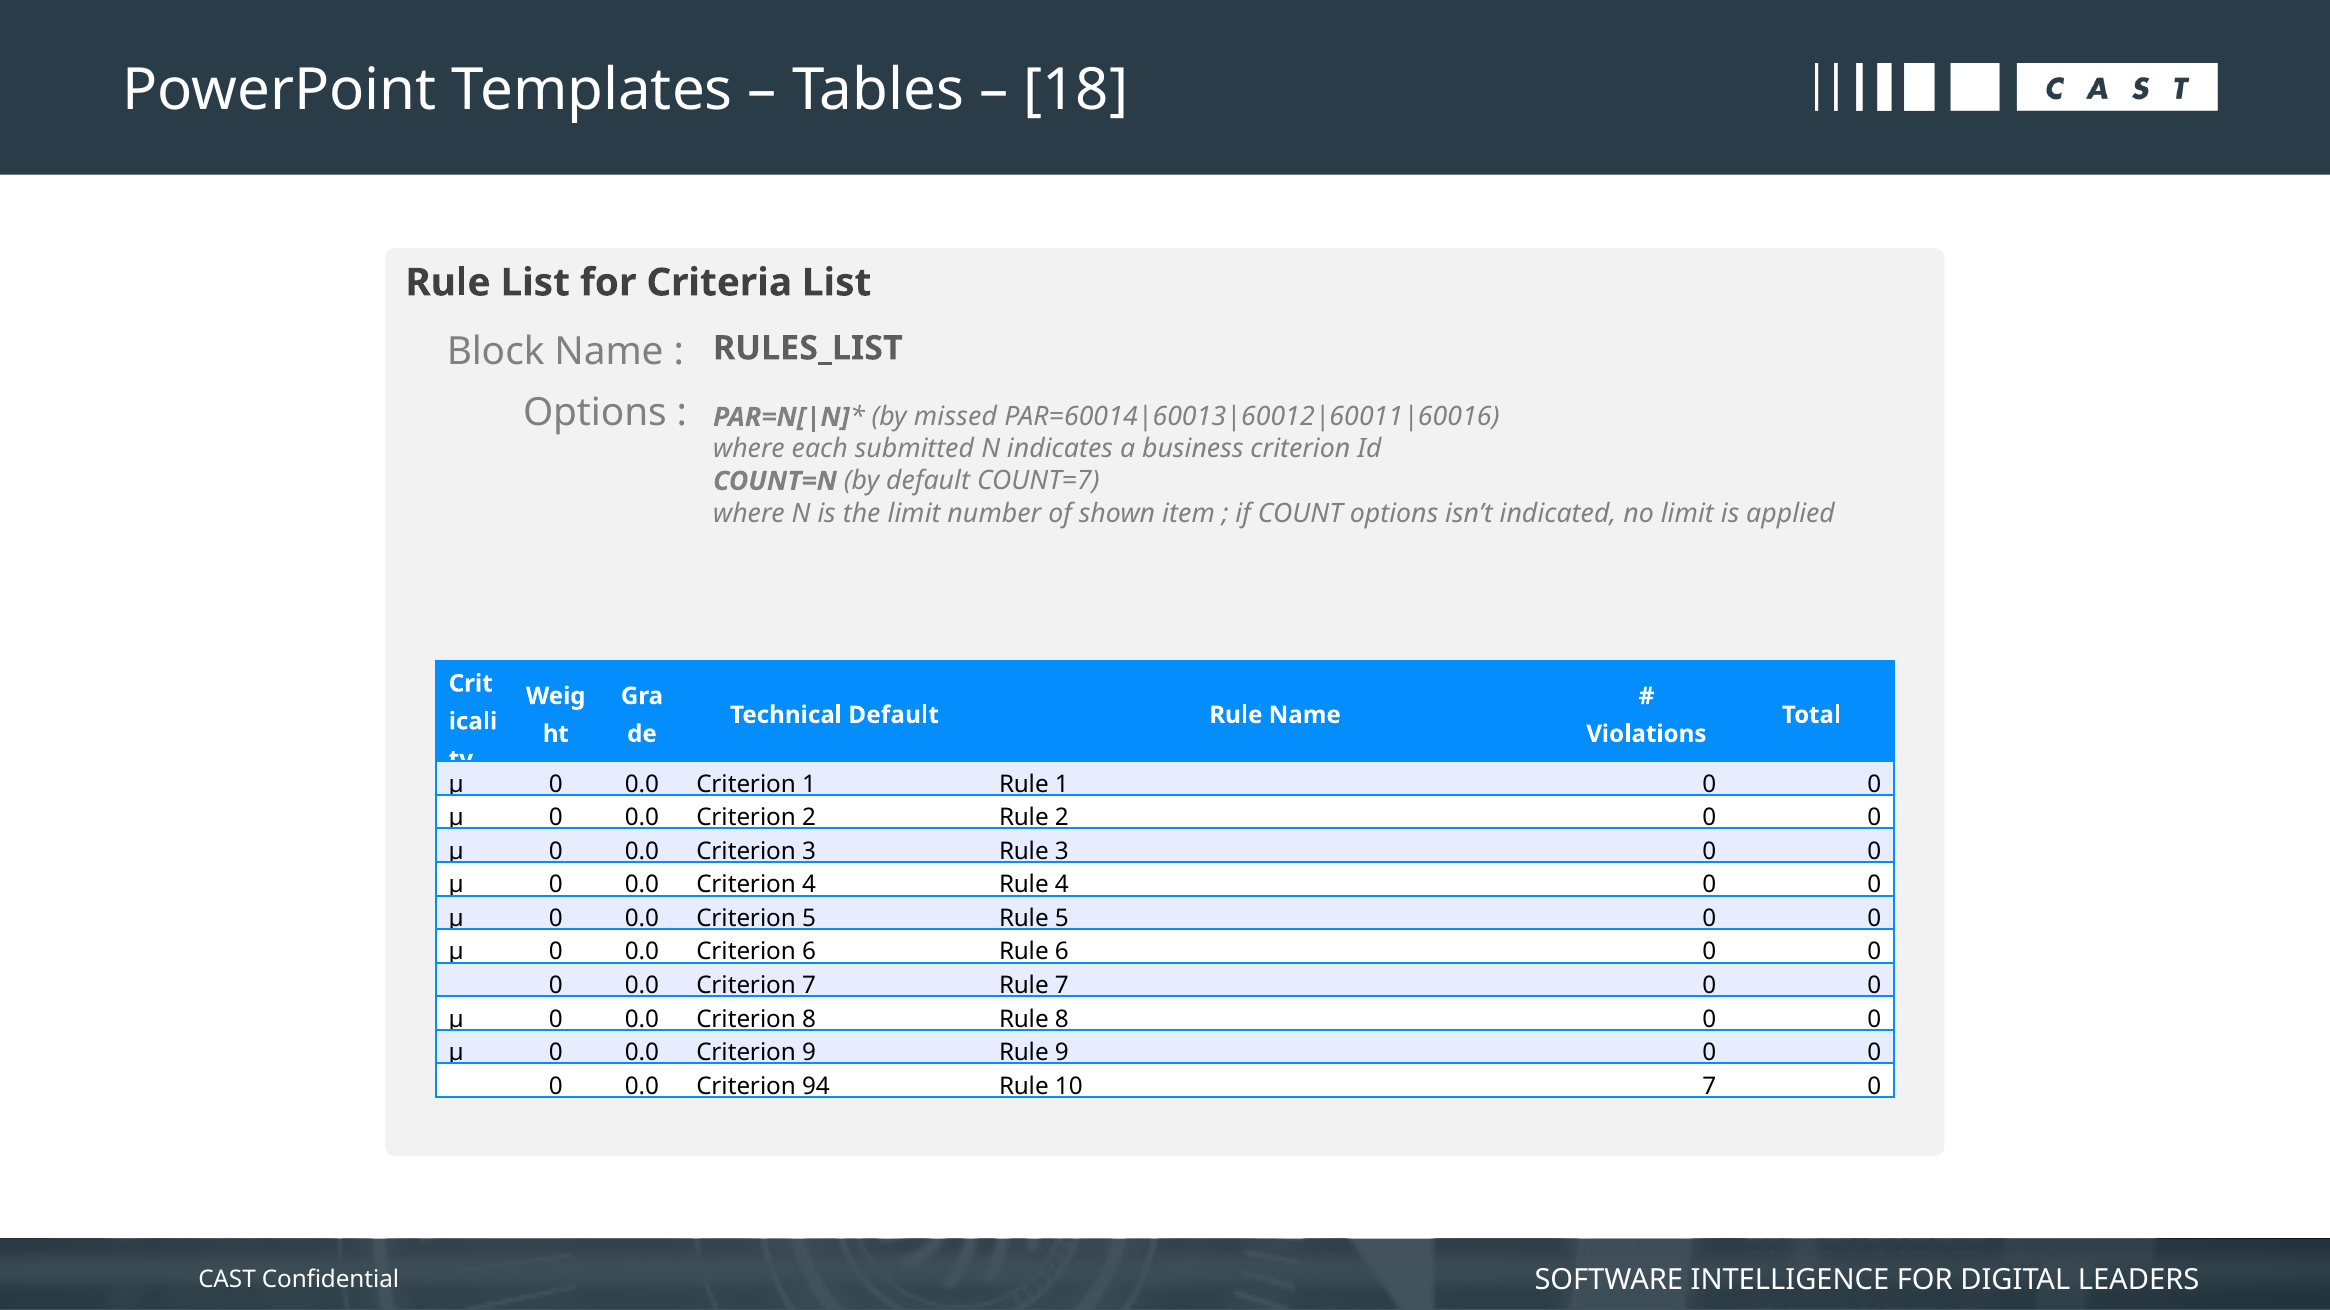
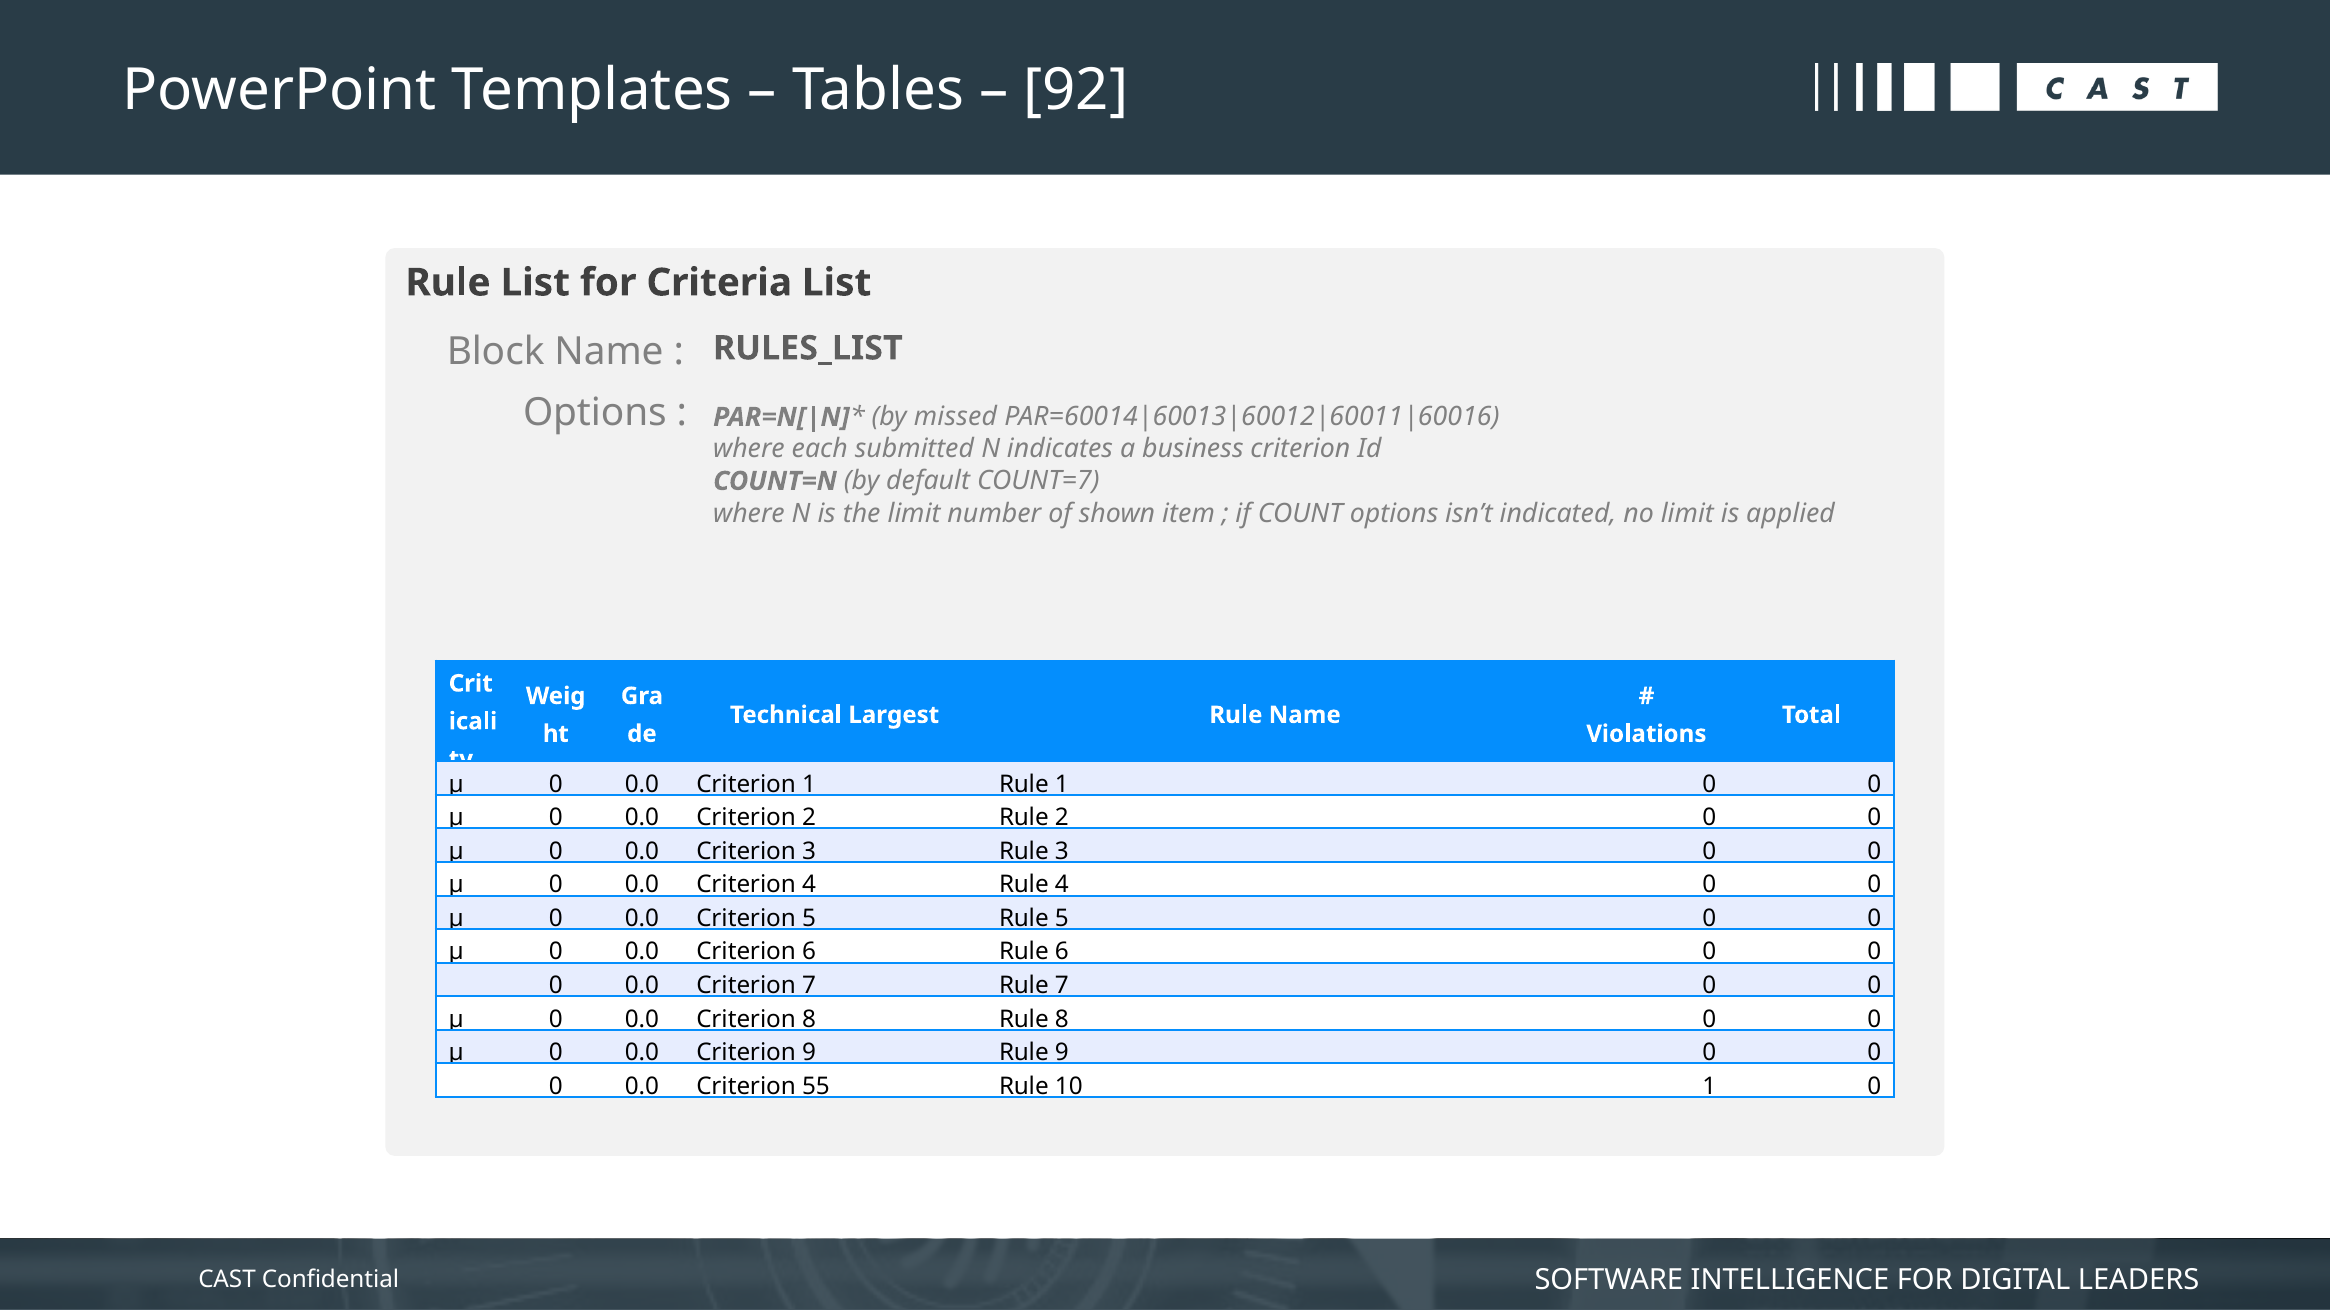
18: 18 -> 92
Technical Default: Default -> Largest
94: 94 -> 55
10 7: 7 -> 1
